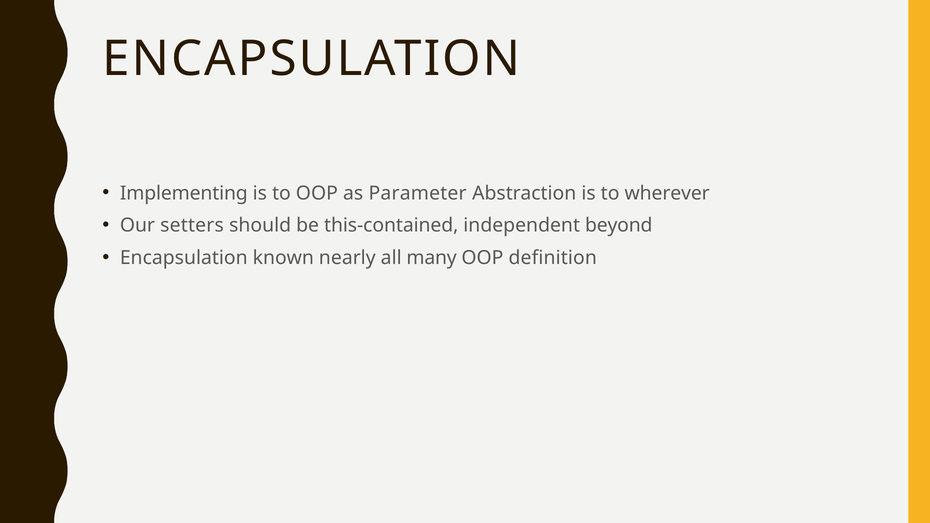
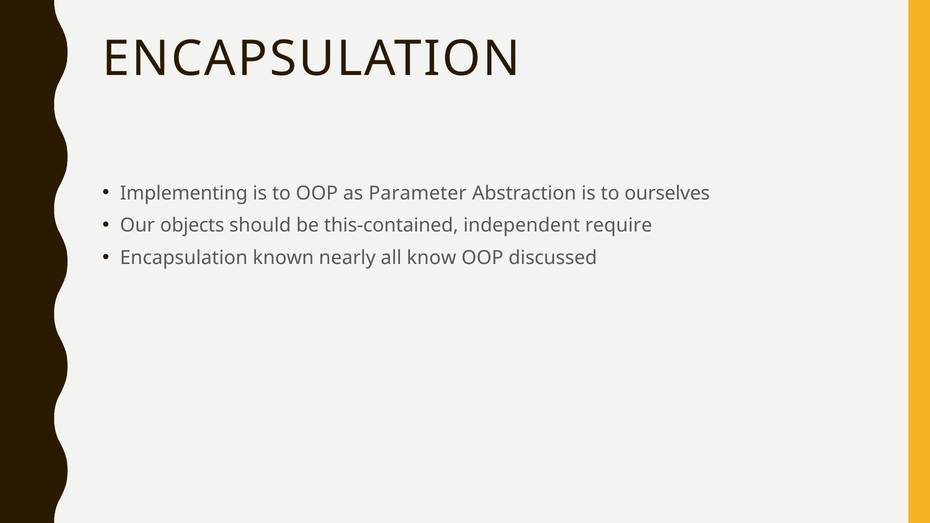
wherever: wherever -> ourselves
setters: setters -> objects
beyond: beyond -> require
many: many -> know
definition: definition -> discussed
